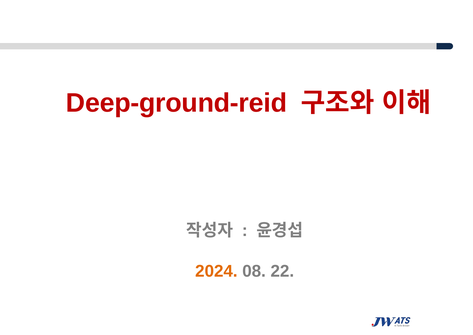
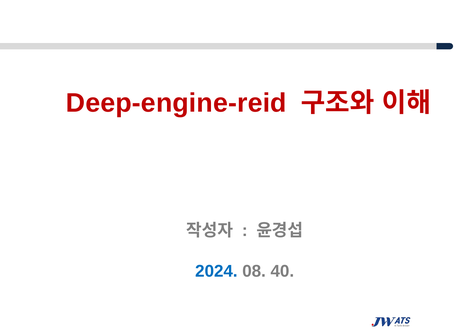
Deep-ground-reid: Deep-ground-reid -> Deep-engine-reid
2024 colour: orange -> blue
22: 22 -> 40
